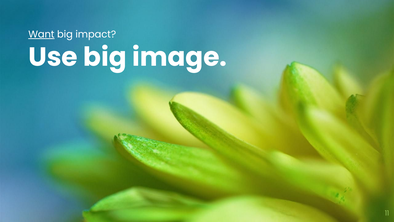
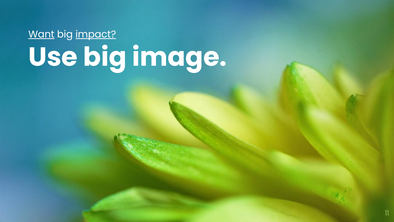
impact underline: none -> present
